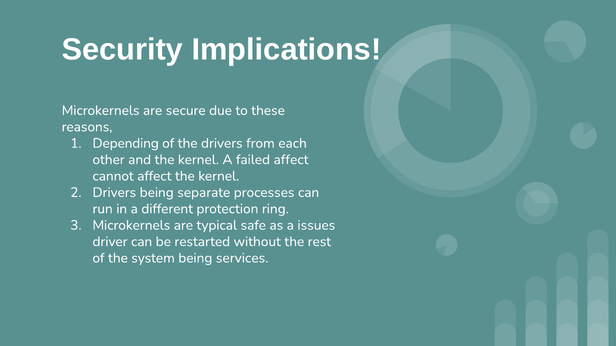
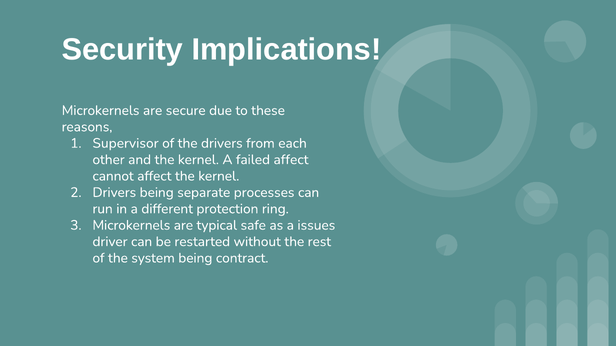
Depending: Depending -> Supervisor
services: services -> contract
